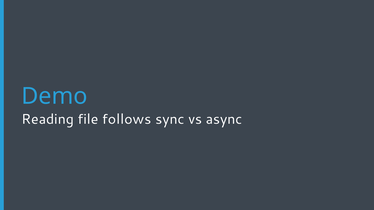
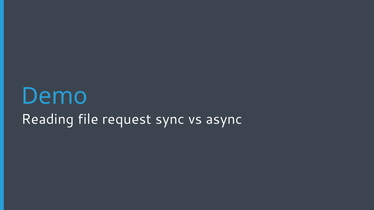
follows: follows -> request
